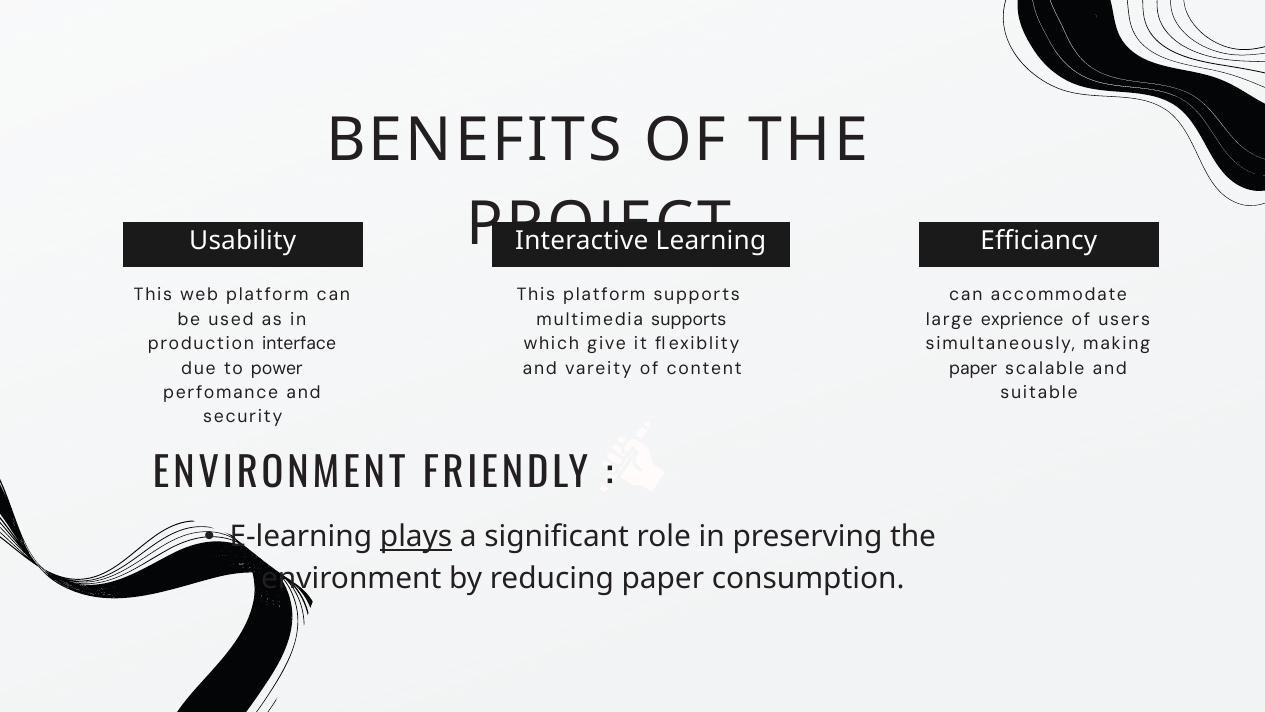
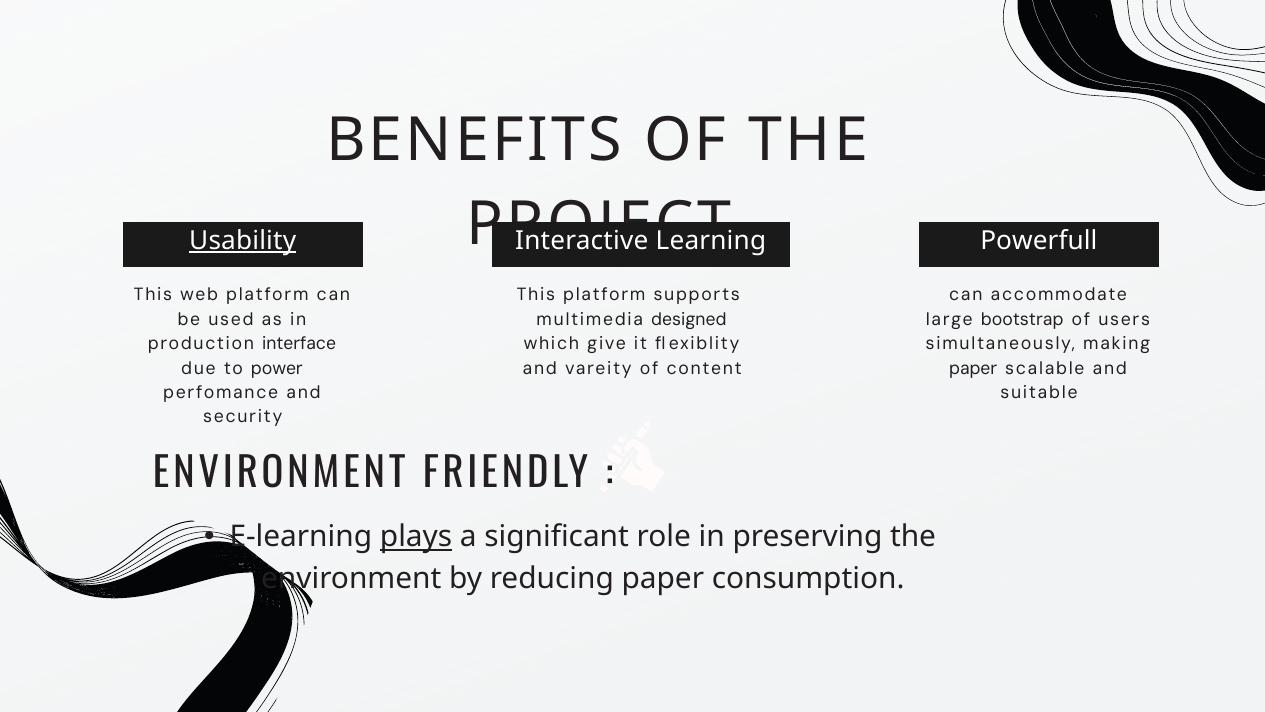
Usability underline: none -> present
Efficiancy: Efficiancy -> Powerfull
multimedia supports: supports -> designed
exprience: exprience -> bootstrap
